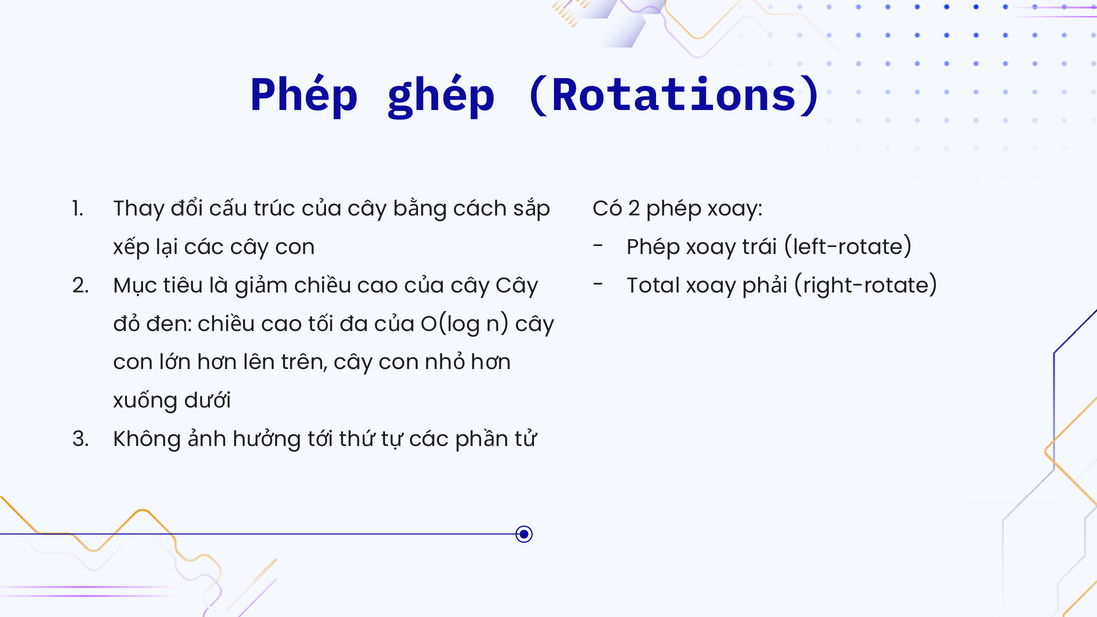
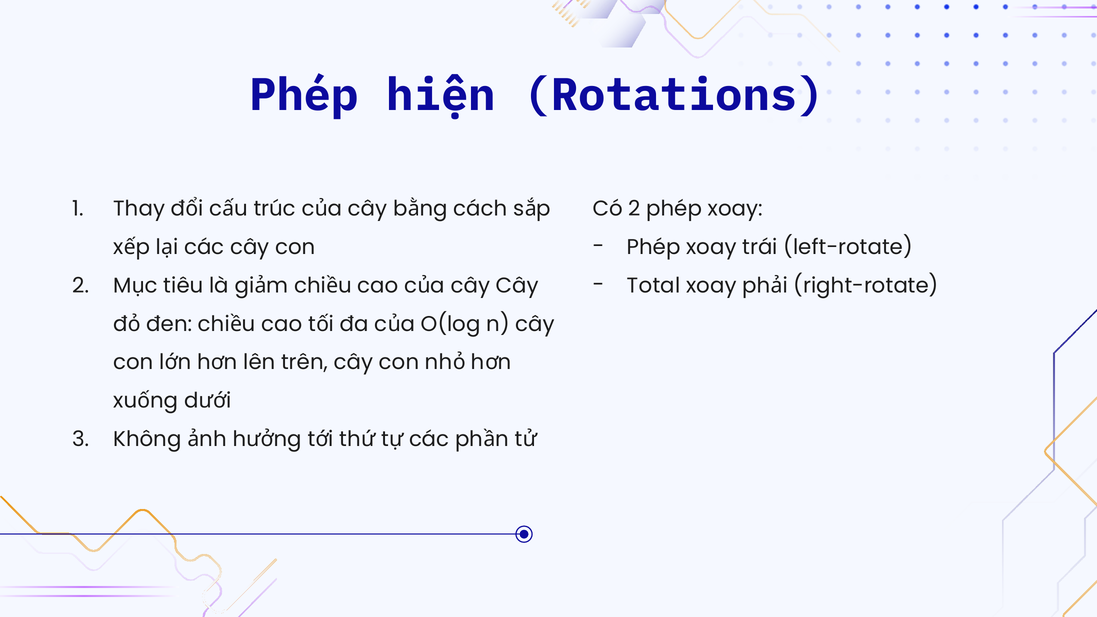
ghép: ghép -> hiện
